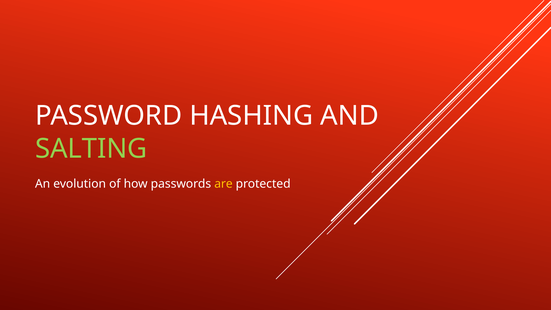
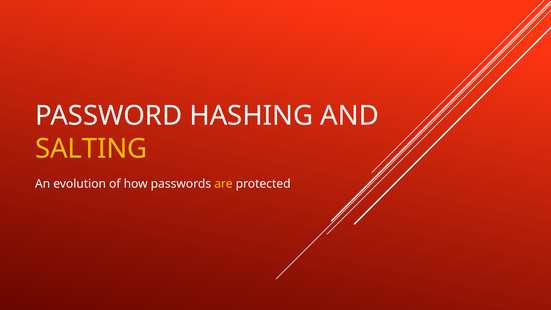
SALTING colour: light green -> yellow
